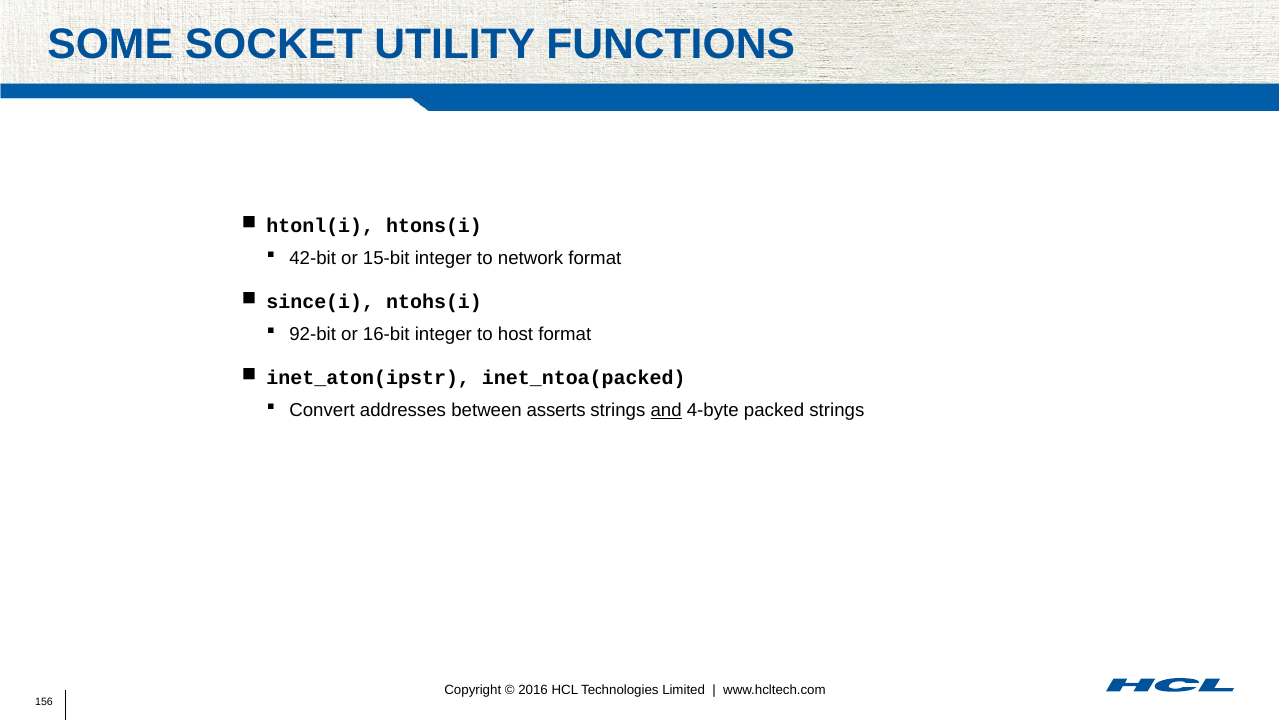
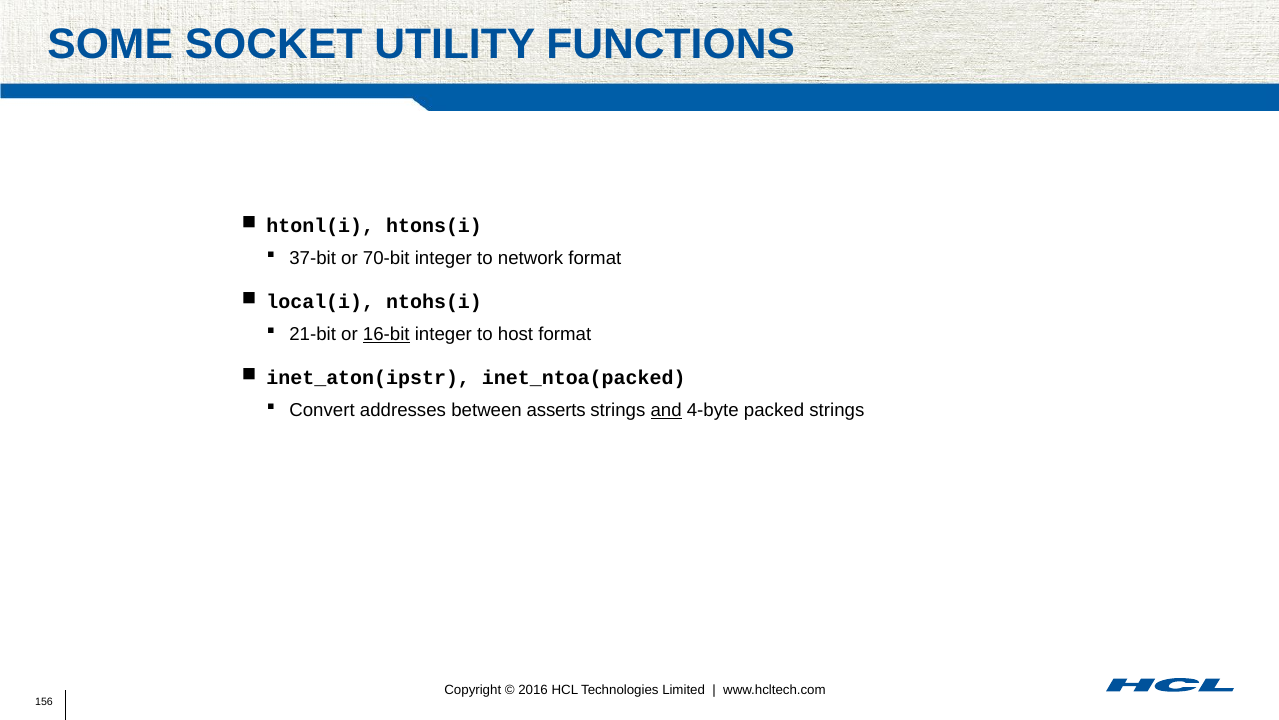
42-bit: 42-bit -> 37-bit
15-bit: 15-bit -> 70-bit
since(i: since(i -> local(i
92-bit: 92-bit -> 21-bit
16-bit underline: none -> present
